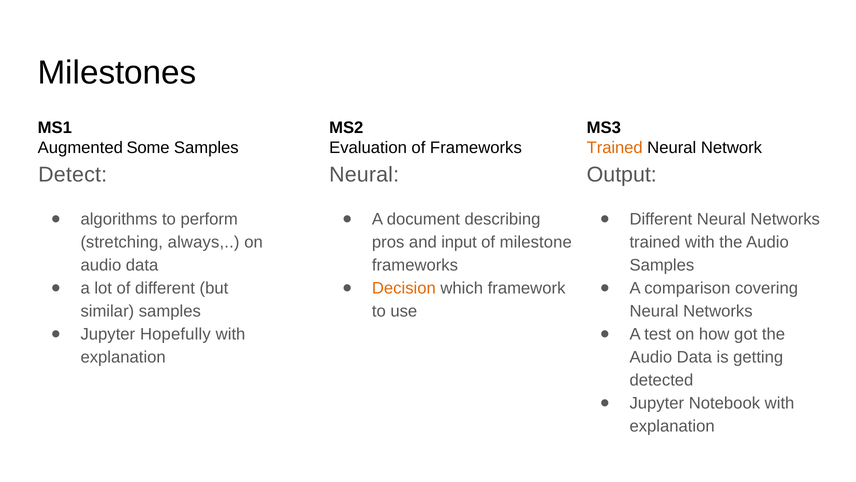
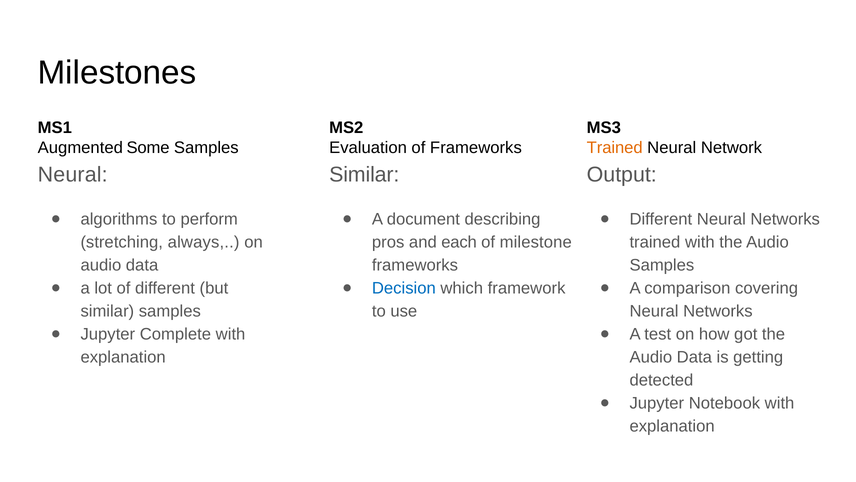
Detect at (73, 175): Detect -> Neural
Neural at (364, 175): Neural -> Similar
input: input -> each
Decision colour: orange -> blue
Hopefully: Hopefully -> Complete
